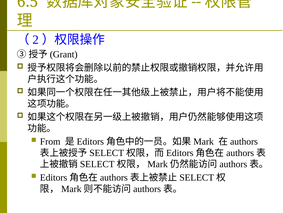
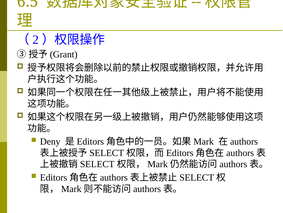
From: From -> Deny
